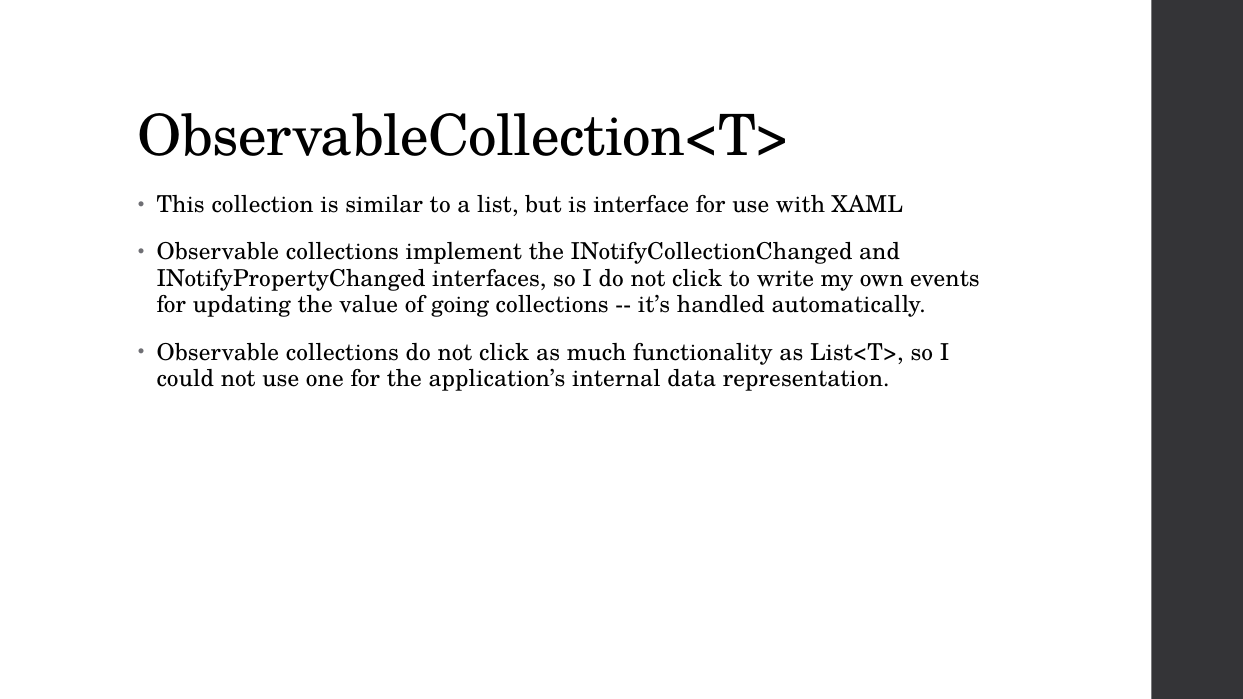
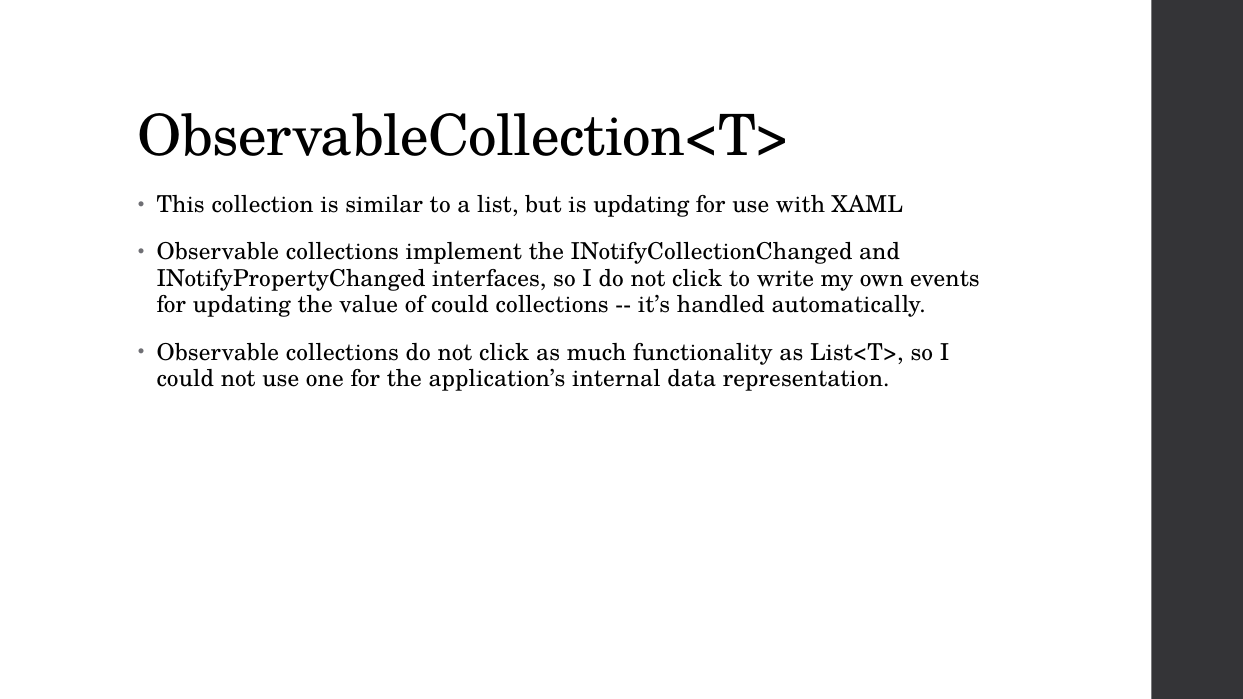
is interface: interface -> updating
of going: going -> could
